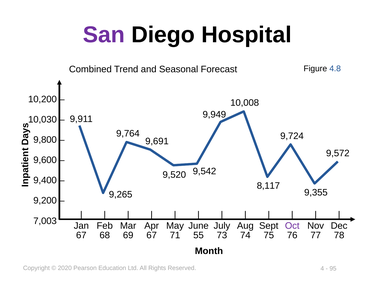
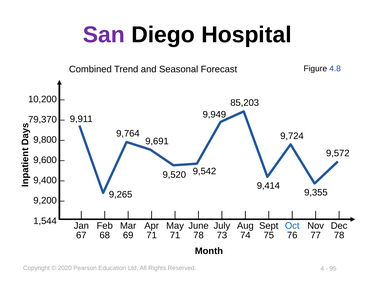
10,008: 10,008 -> 85,203
10,030: 10,030 -> 79,370
8,117: 8,117 -> 9,414
7,003: 7,003 -> 1,544
Oct colour: purple -> blue
69 67: 67 -> 71
71 55: 55 -> 78
